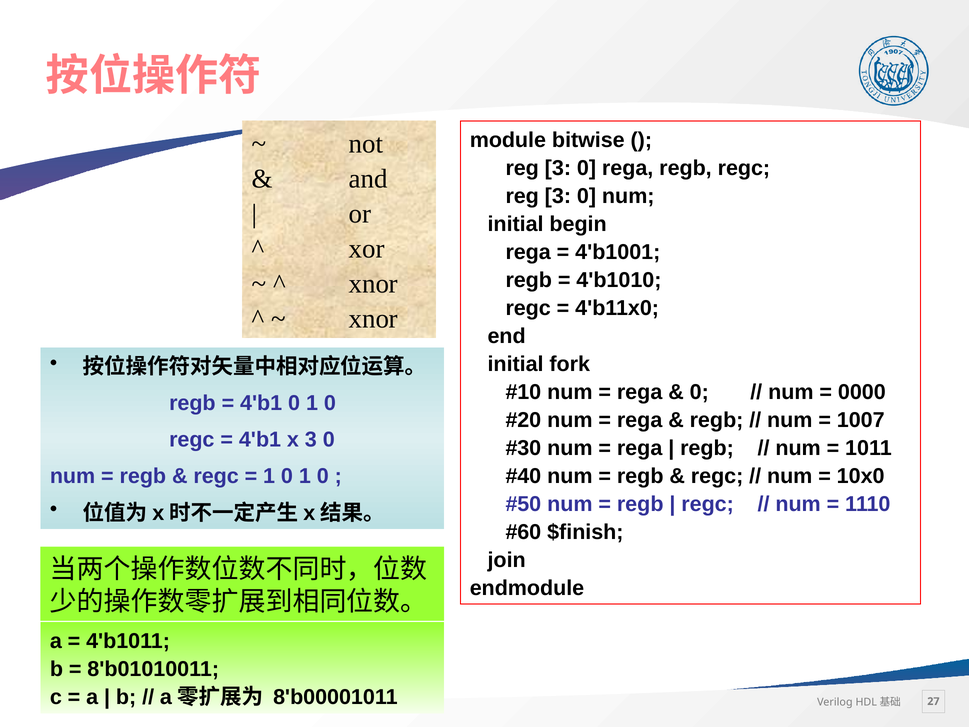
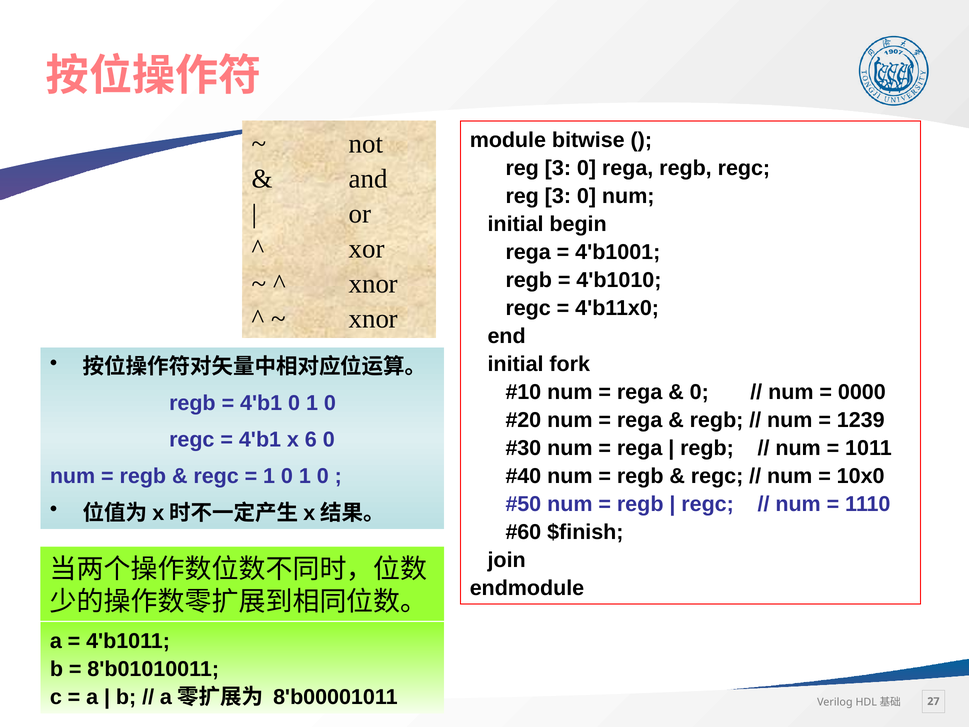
1007: 1007 -> 1239
x 3: 3 -> 6
